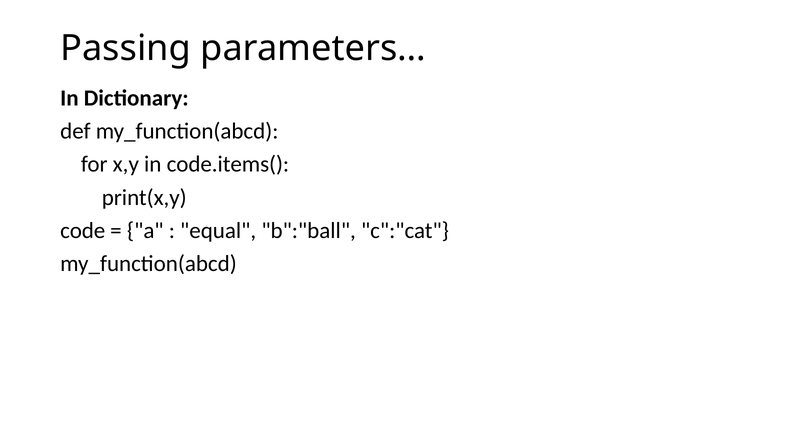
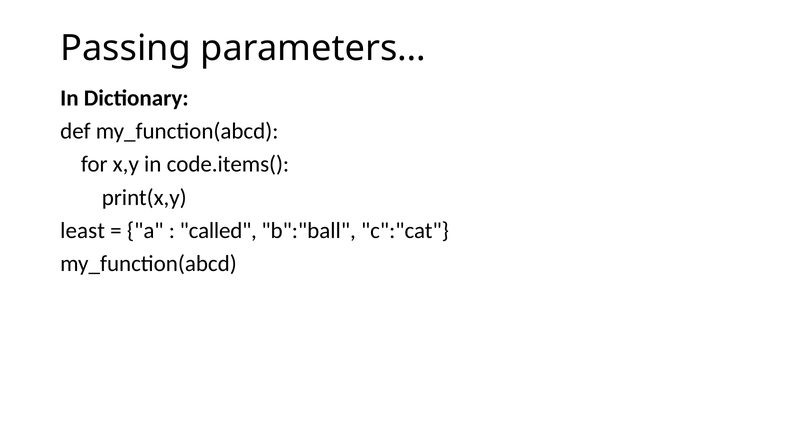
code: code -> least
equal: equal -> called
